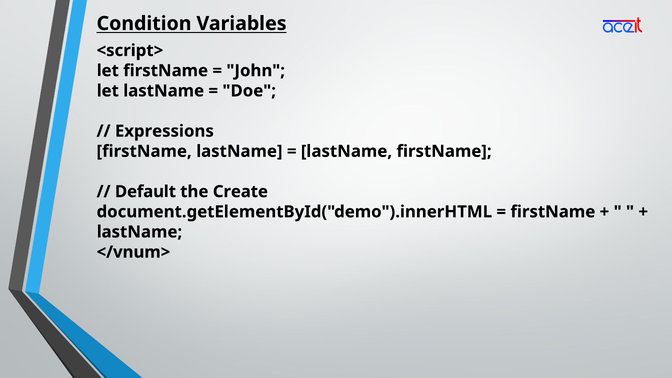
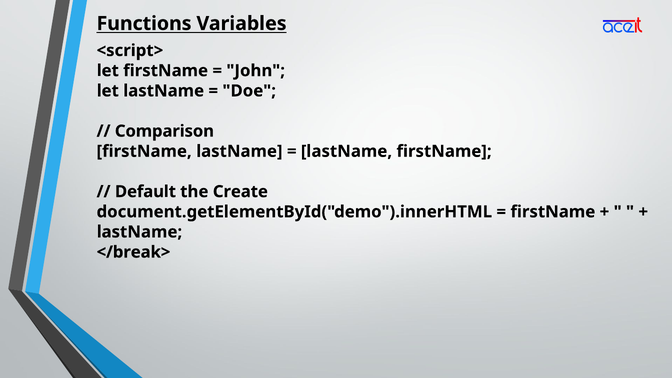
Condition: Condition -> Functions
Expressions: Expressions -> Comparison
</vnum>: </vnum> -> </break>
